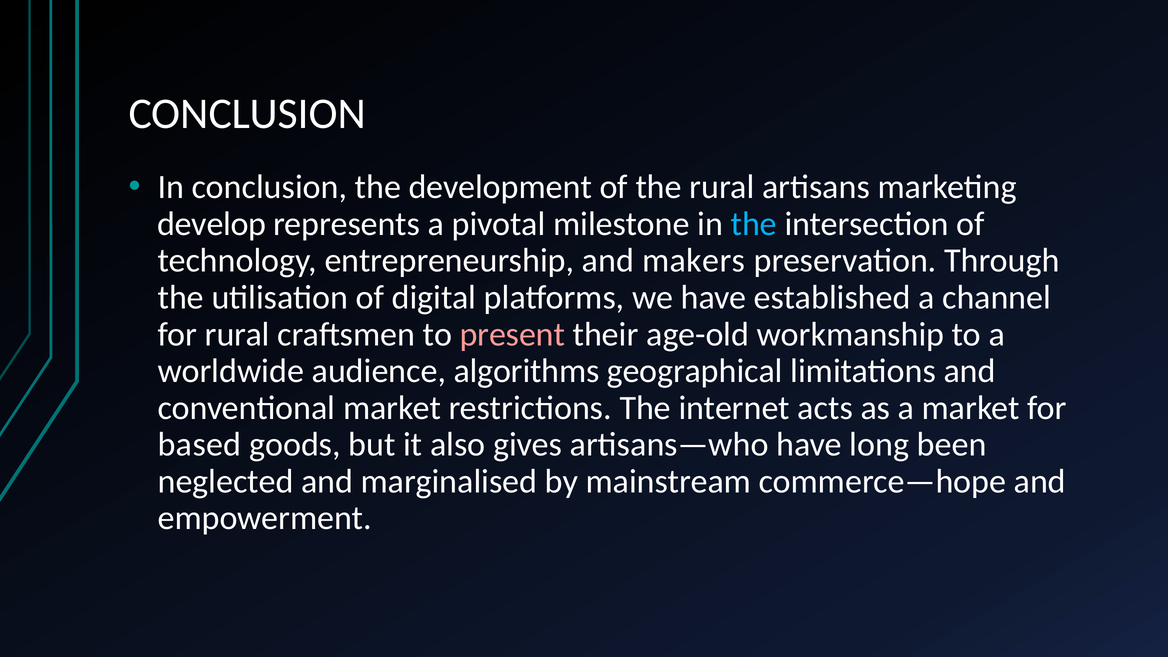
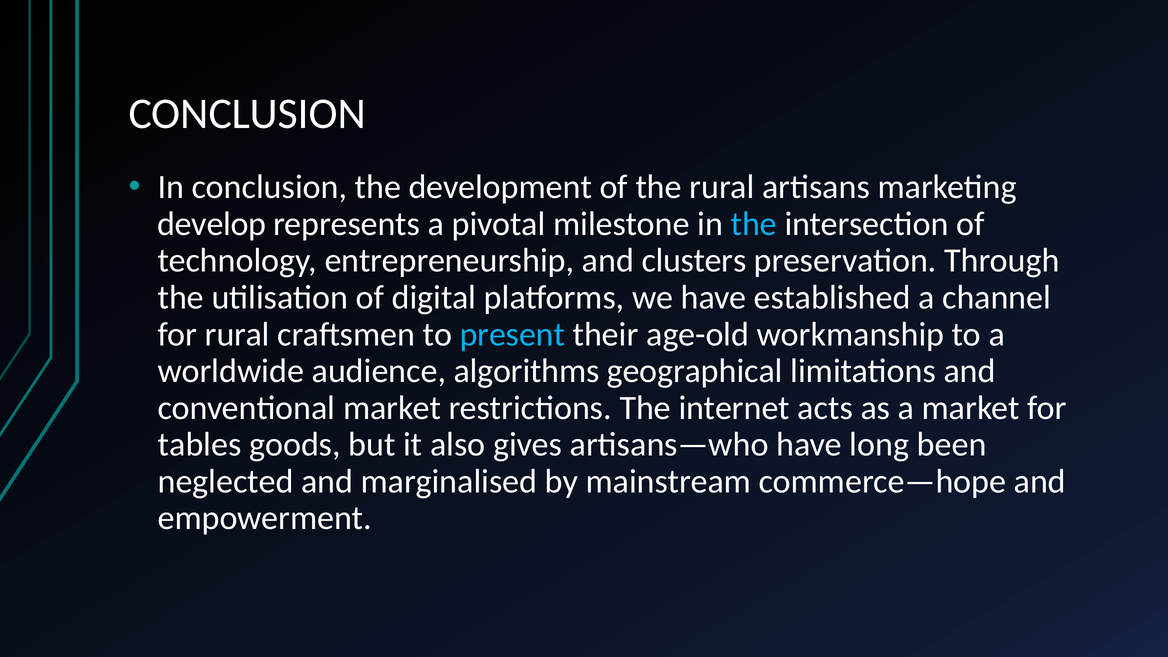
makers: makers -> clusters
present colour: pink -> light blue
based: based -> tables
